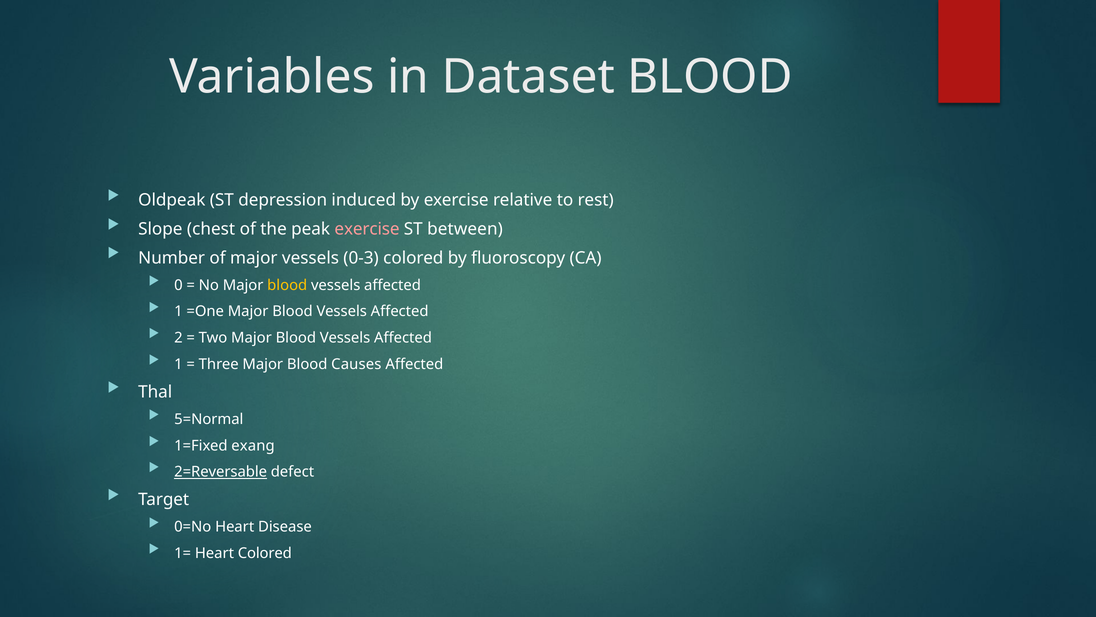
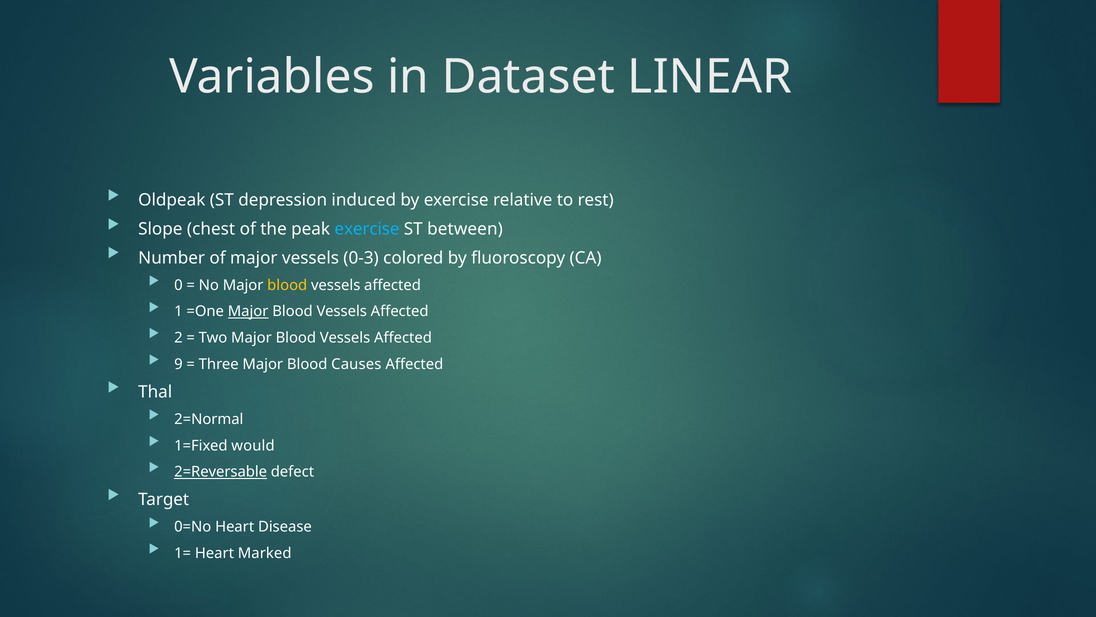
Dataset BLOOD: BLOOD -> LINEAR
exercise at (367, 229) colour: pink -> light blue
Major at (248, 311) underline: none -> present
1 at (178, 364): 1 -> 9
5=Normal: 5=Normal -> 2=Normal
exang: exang -> would
Heart Colored: Colored -> Marked
